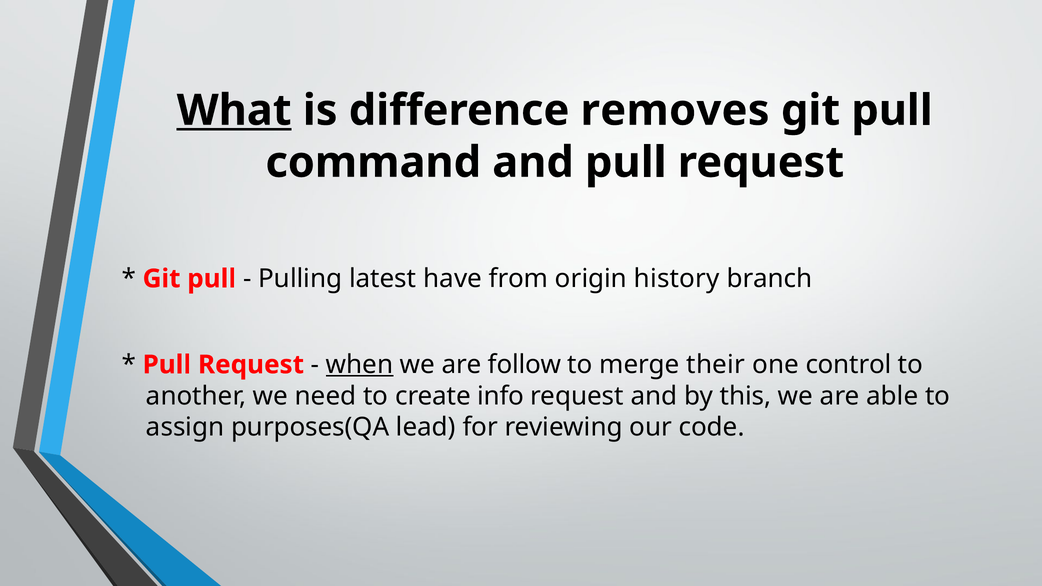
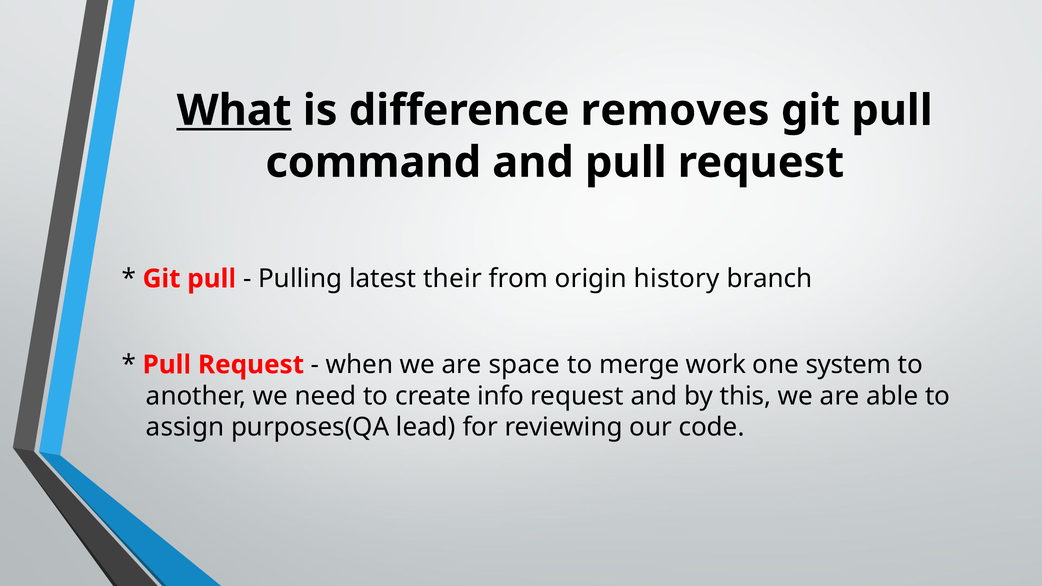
have: have -> their
when underline: present -> none
follow: follow -> space
their: their -> work
control: control -> system
